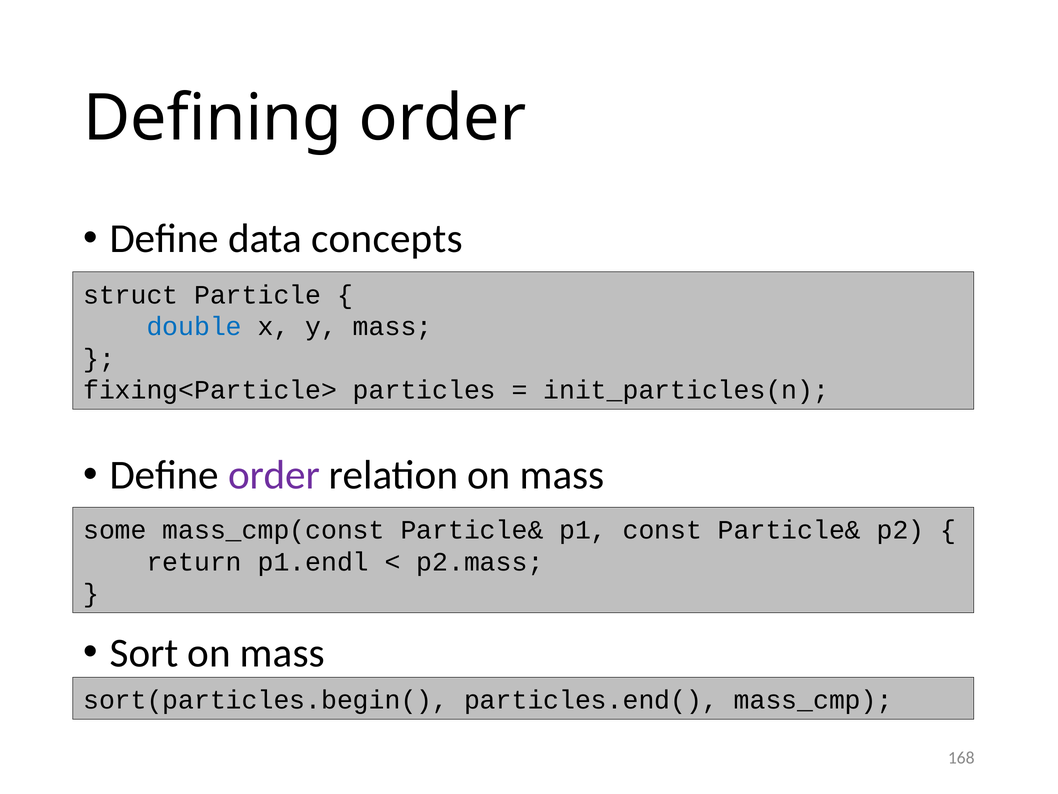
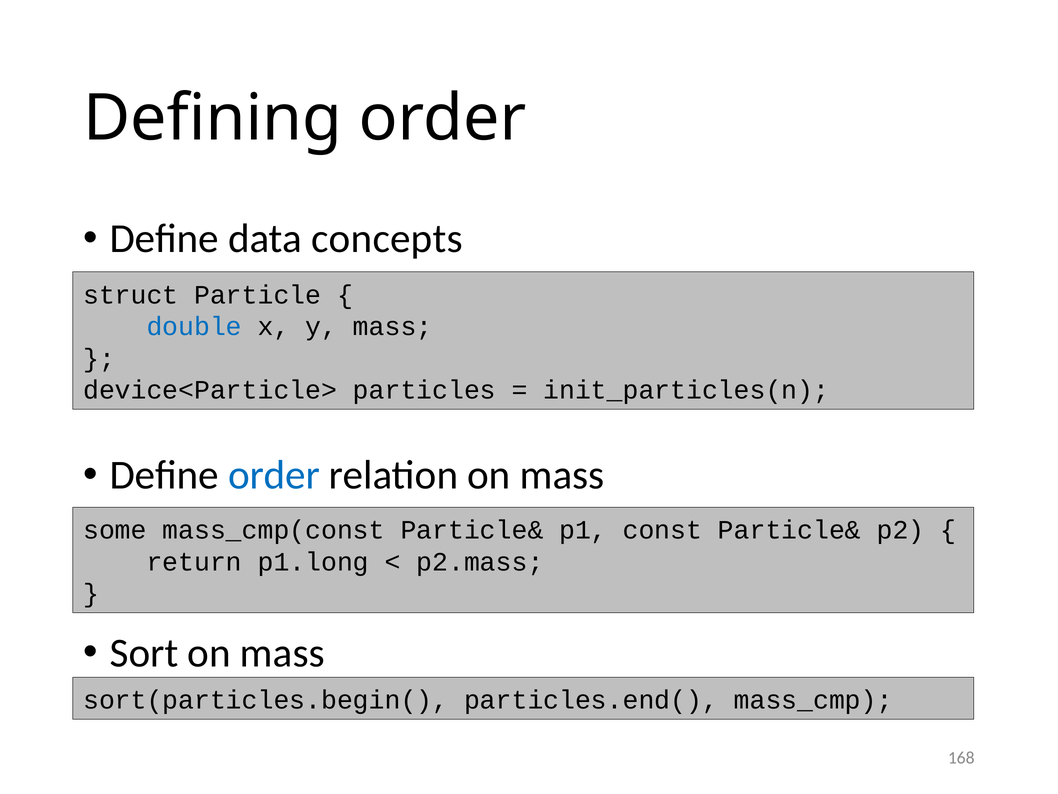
fixing<Particle>: fixing<Particle> -> device<Particle>
order at (274, 475) colour: purple -> blue
p1.endl: p1.endl -> p1.long
